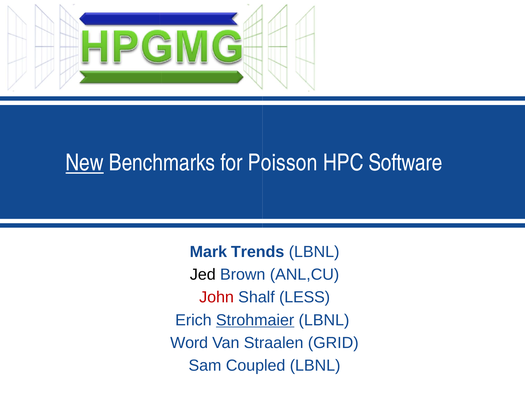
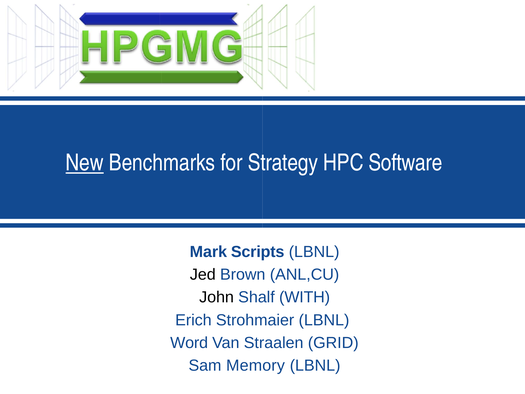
Poisson: Poisson -> Strategy
Trends: Trends -> Scripts
John colour: red -> black
LESS: LESS -> WITH
Strohmaier underline: present -> none
Coupled: Coupled -> Memory
